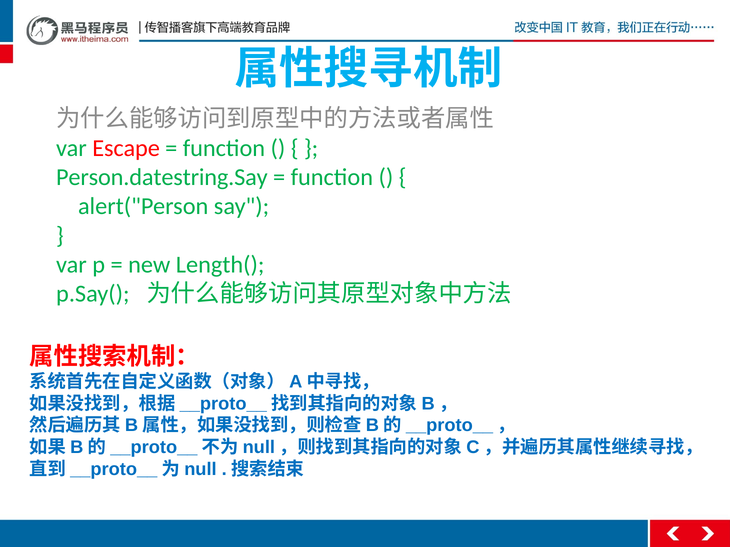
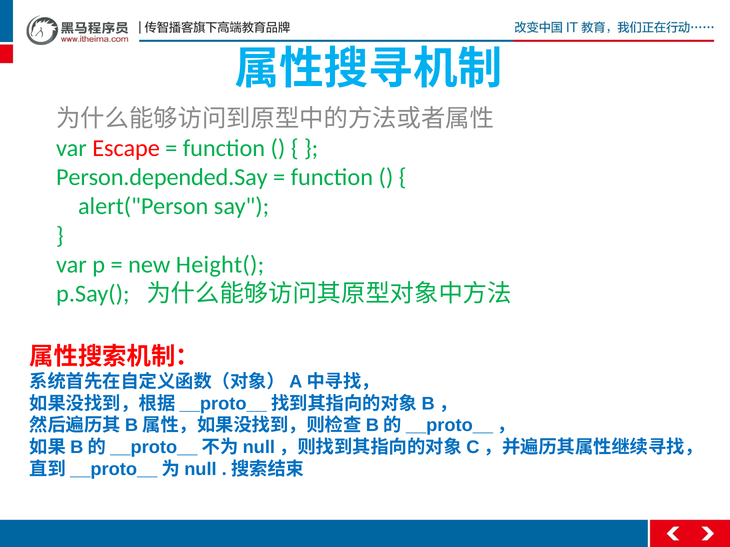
Person.datestring.Say: Person.datestring.Say -> Person.depended.Say
Length(: Length( -> Height(
